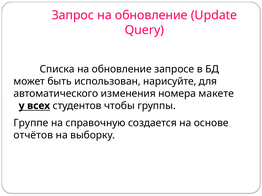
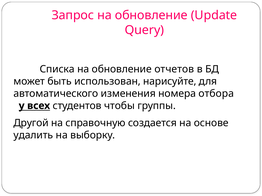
запросе: запросе -> отчетов
макете: макете -> отбора
Группе: Группе -> Другой
отчётов: отчётов -> удалить
